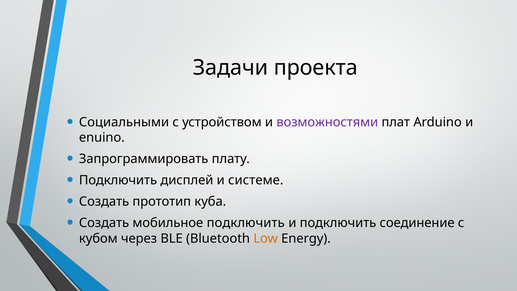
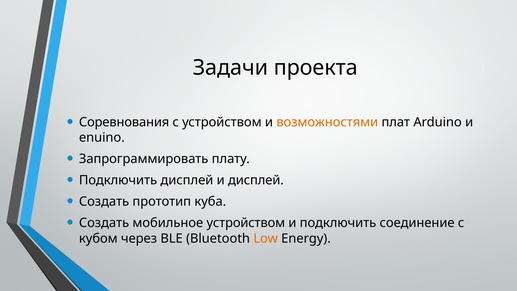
Социальными: Социальными -> Соревнования
возможностями colour: purple -> orange
и системе: системе -> дисплей
мобильное подключить: подключить -> устройством
